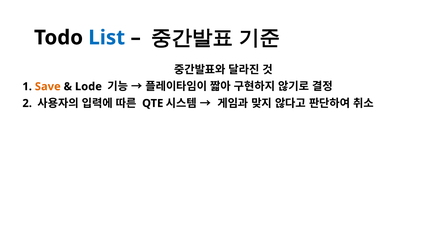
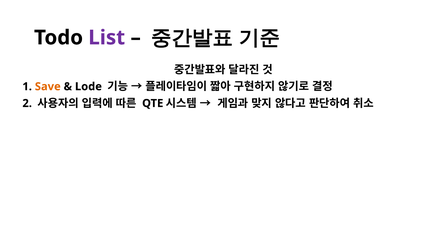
List colour: blue -> purple
